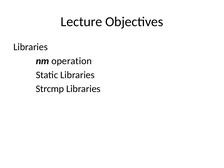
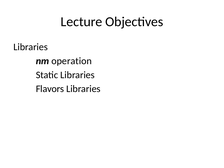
Strcmp: Strcmp -> Flavors
